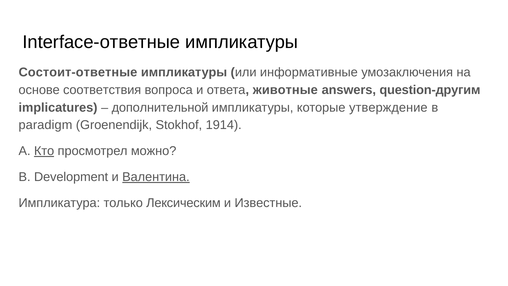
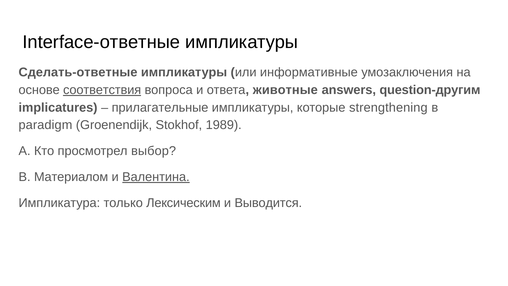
Состоит-ответные: Состоит-ответные -> Сделать-ответные
соответствия underline: none -> present
дополнительной: дополнительной -> прилагательные
утверждение: утверждение -> strengthening
1914: 1914 -> 1989
Кто underline: present -> none
можно: можно -> выбор
Development: Development -> Материалом
Известные: Известные -> Выводится
